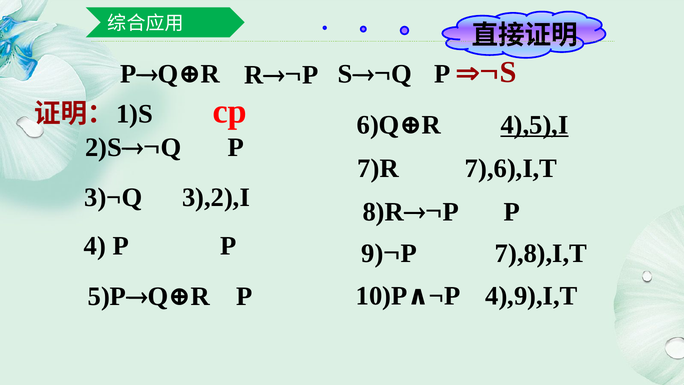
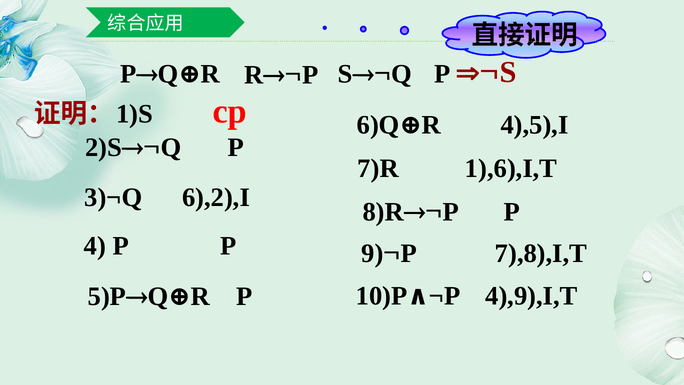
4),5),I underline: present -> none
7),6),I,T: 7),6),I,T -> 1),6),I,T
3),2),I: 3),2),I -> 6),2),I
